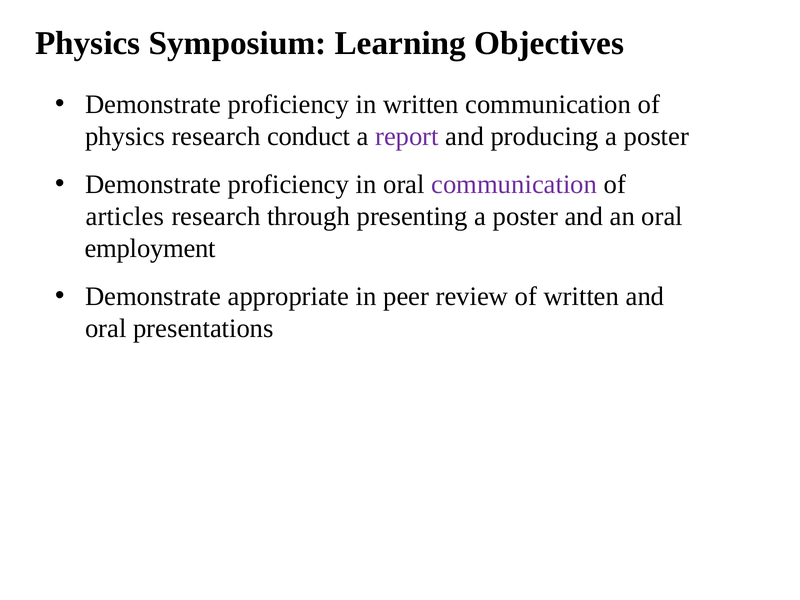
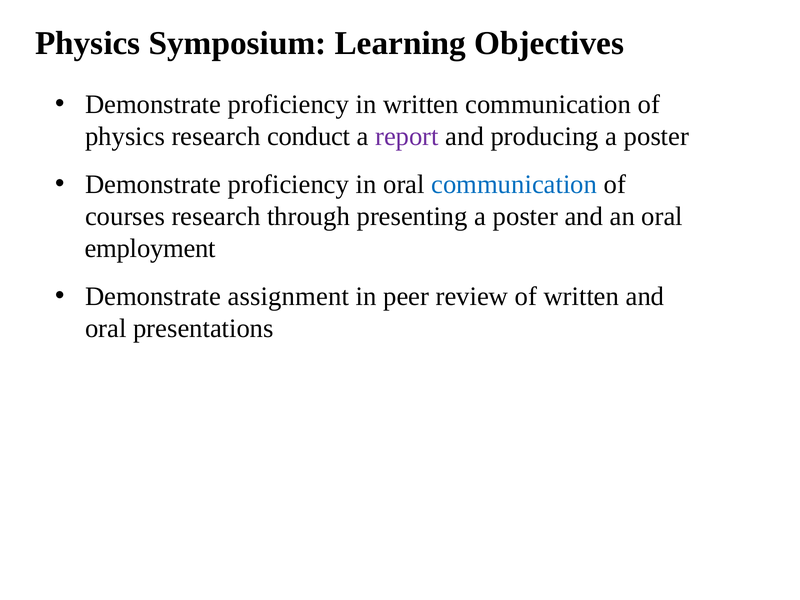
communication at (514, 185) colour: purple -> blue
articles: articles -> courses
appropriate: appropriate -> assignment
